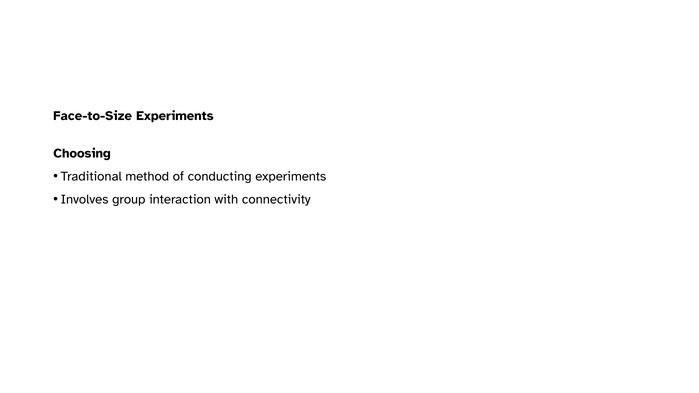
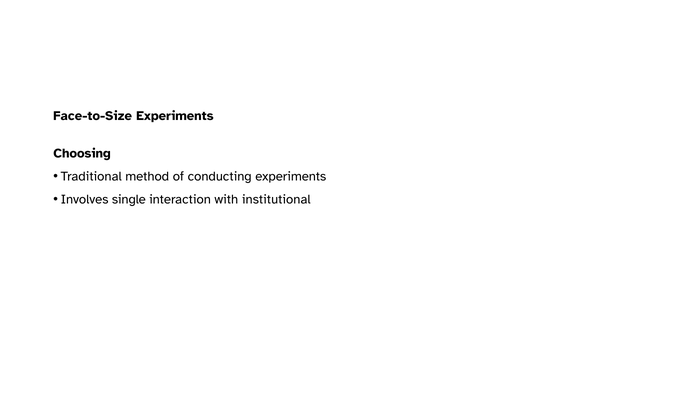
group: group -> single
connectivity: connectivity -> institutional
